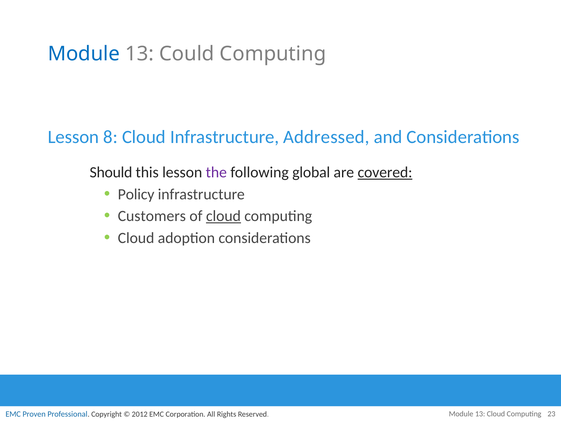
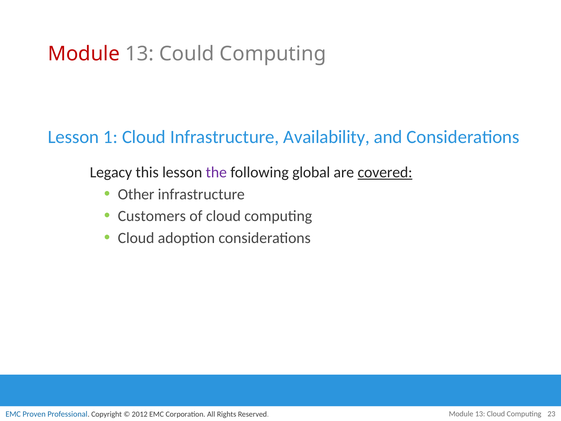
Module at (84, 54) colour: blue -> red
8: 8 -> 1
Addressed: Addressed -> Availability
Should: Should -> Legacy
Policy: Policy -> Other
cloud at (223, 216) underline: present -> none
